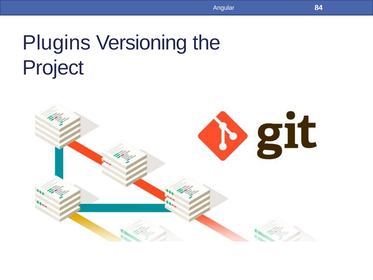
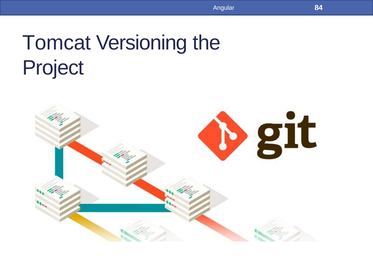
Plugins: Plugins -> Tomcat
